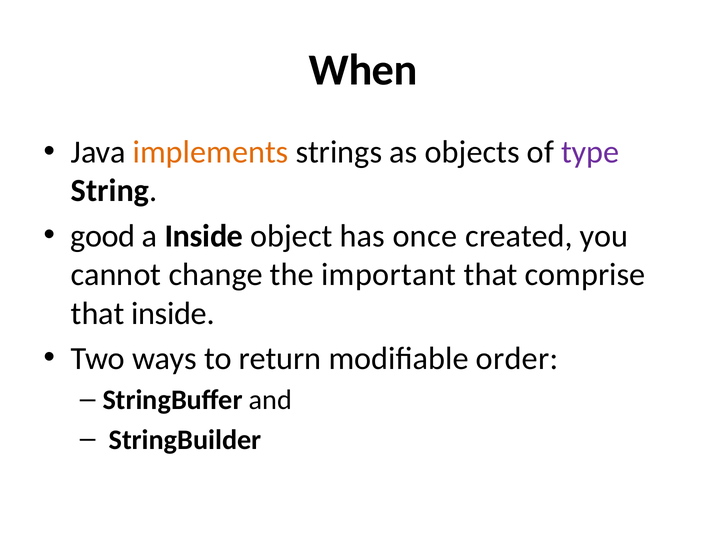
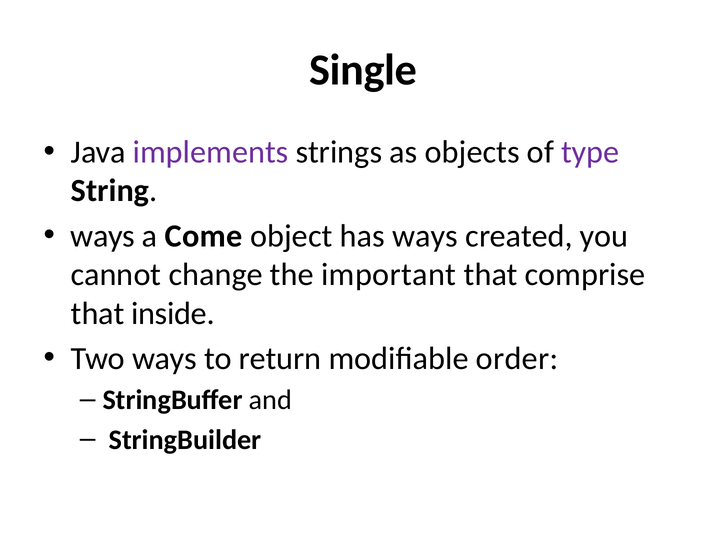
When: When -> Single
implements colour: orange -> purple
good at (103, 236): good -> ways
a Inside: Inside -> Come
has once: once -> ways
